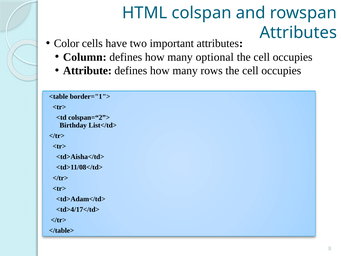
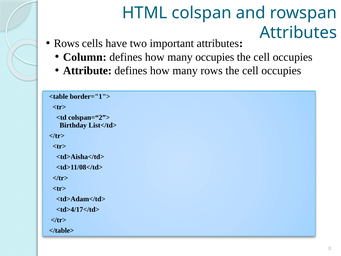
Color at (67, 43): Color -> Rows
many optional: optional -> occupies
